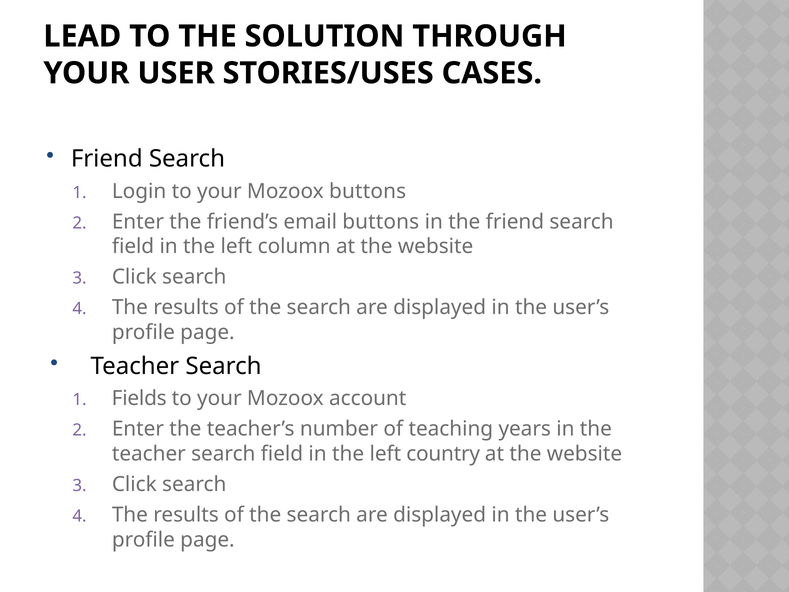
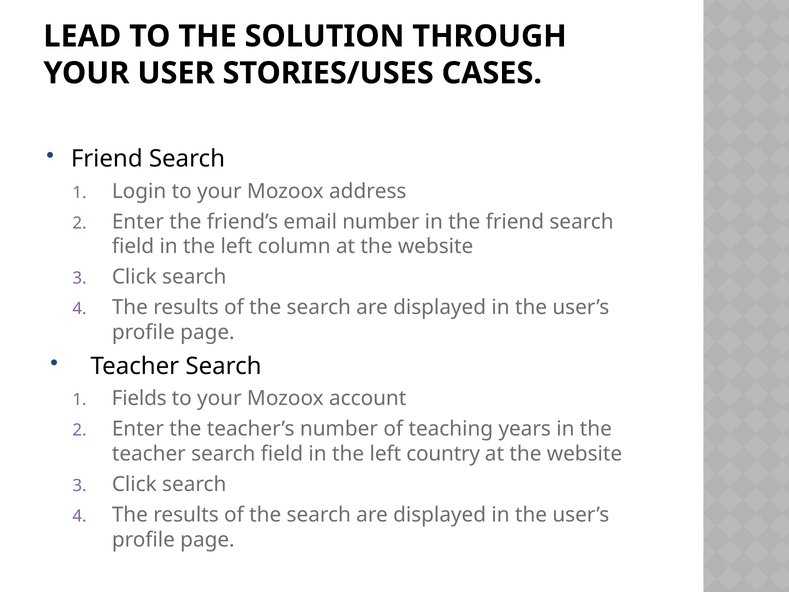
Mozoox buttons: buttons -> address
email buttons: buttons -> number
